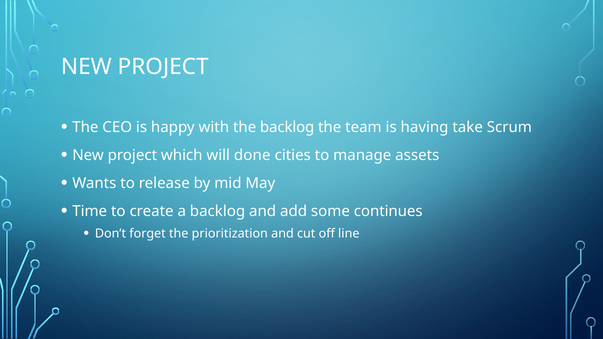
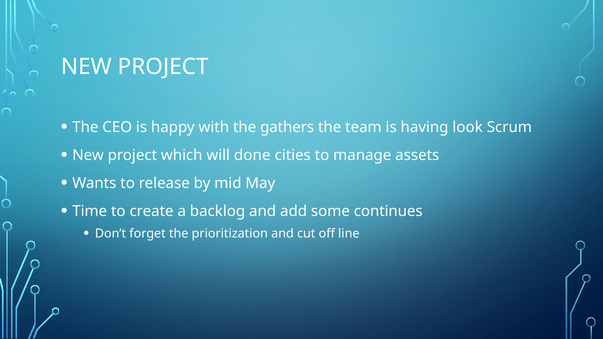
the backlog: backlog -> gathers
take: take -> look
